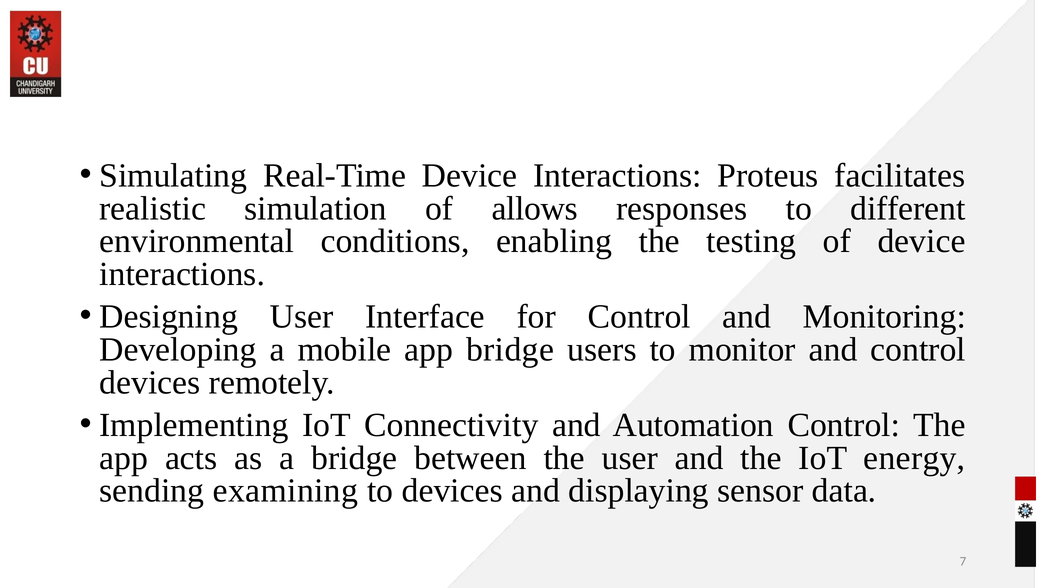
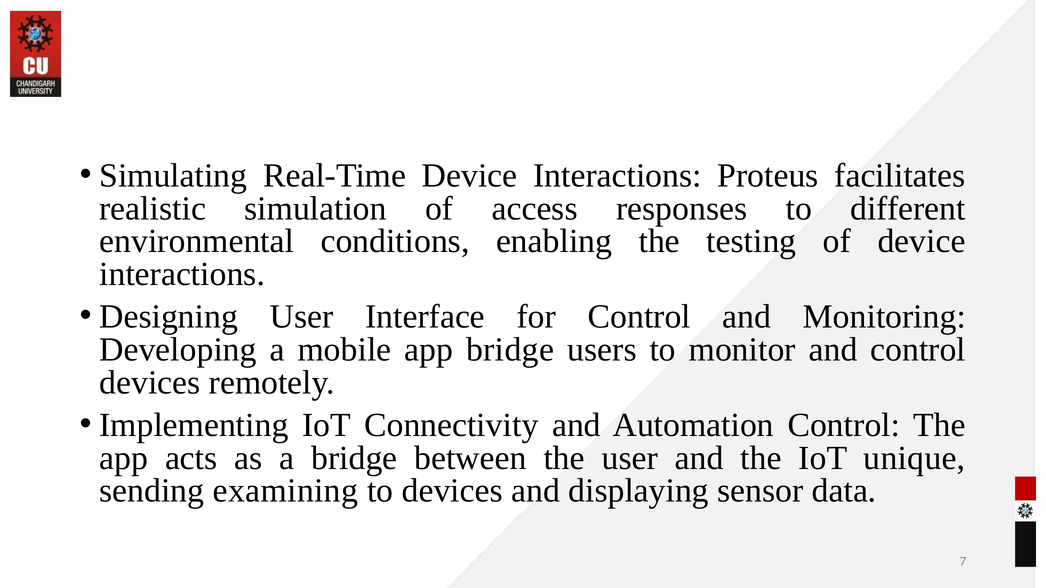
allows: allows -> access
energy: energy -> unique
